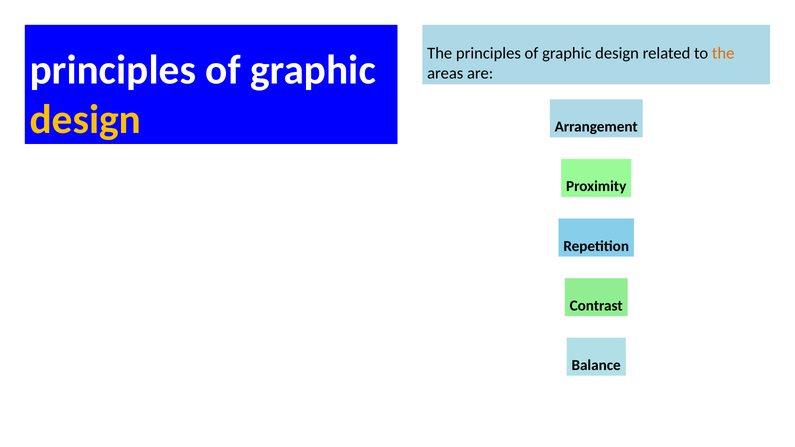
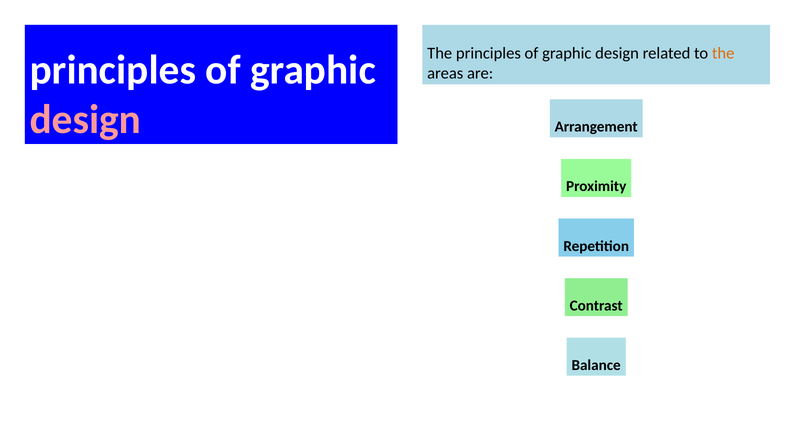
design at (85, 120) colour: yellow -> pink
